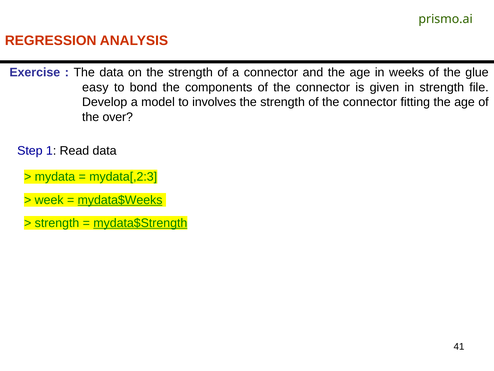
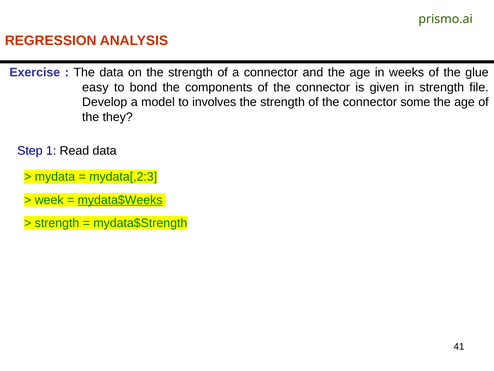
fitting: fitting -> some
over: over -> they
mydata$Strength underline: present -> none
